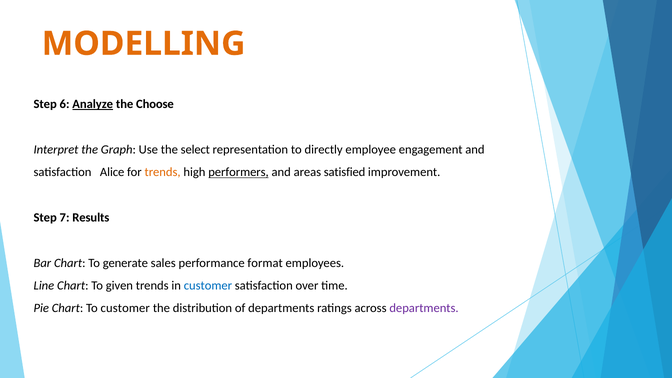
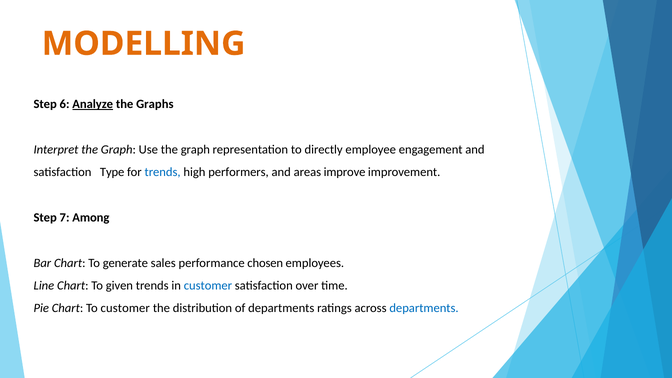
Choose: Choose -> Graphs
Use the select: select -> graph
Alice: Alice -> Type
trends at (163, 172) colour: orange -> blue
performers underline: present -> none
satisfied: satisfied -> improve
Results: Results -> Among
format: format -> chosen
departments at (424, 308) colour: purple -> blue
